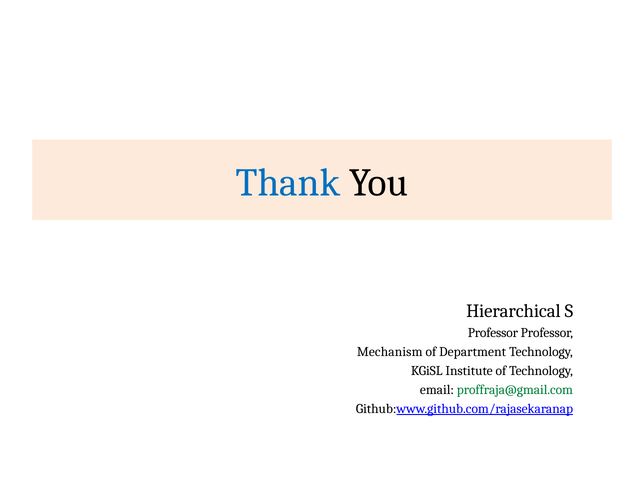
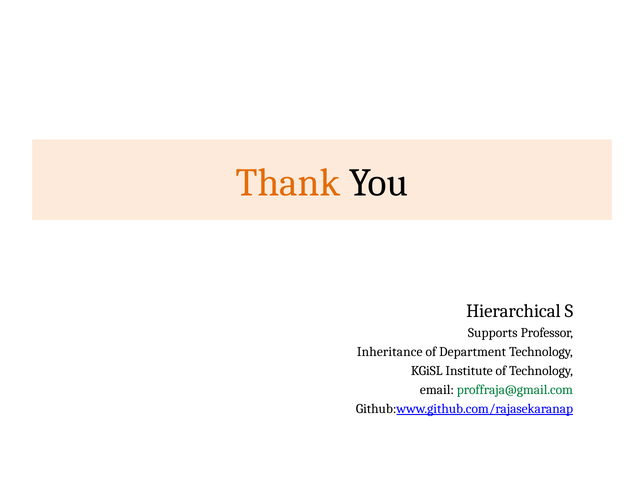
Thank colour: blue -> orange
Professor at (493, 333): Professor -> Supports
Mechanism: Mechanism -> Inheritance
